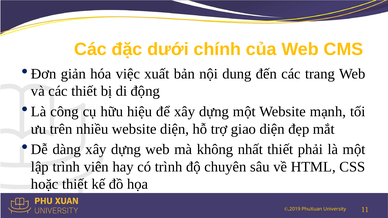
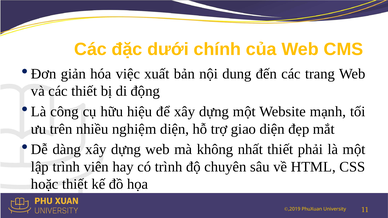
nhiều website: website -> nghiệm
